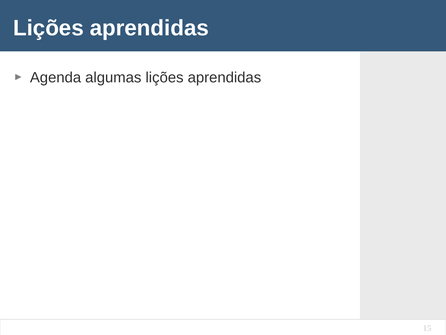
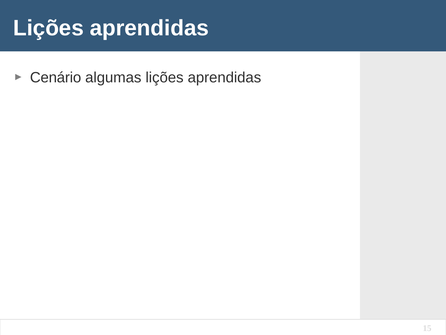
Agenda: Agenda -> Cenário
